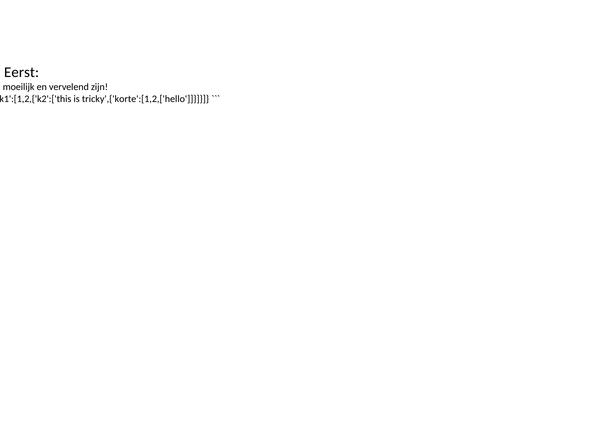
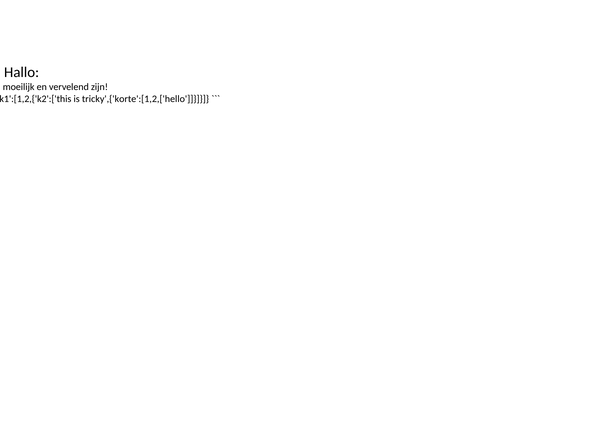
Eerst: Eerst -> Hallo
